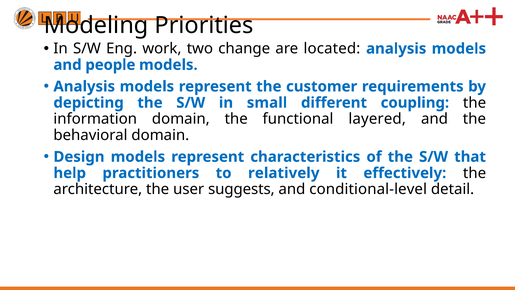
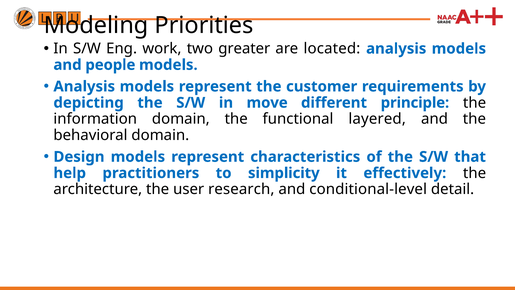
change: change -> greater
small: small -> move
coupling: coupling -> principle
relatively: relatively -> simplicity
suggests: suggests -> research
